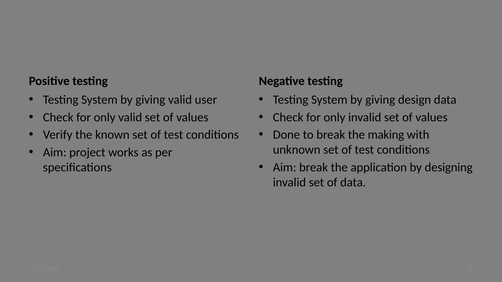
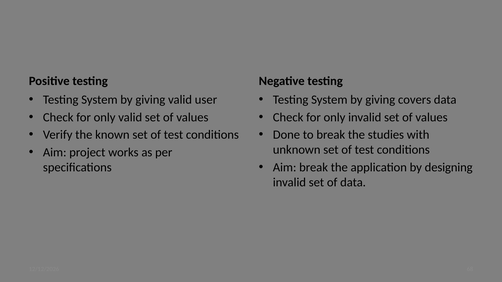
design: design -> covers
making: making -> studies
